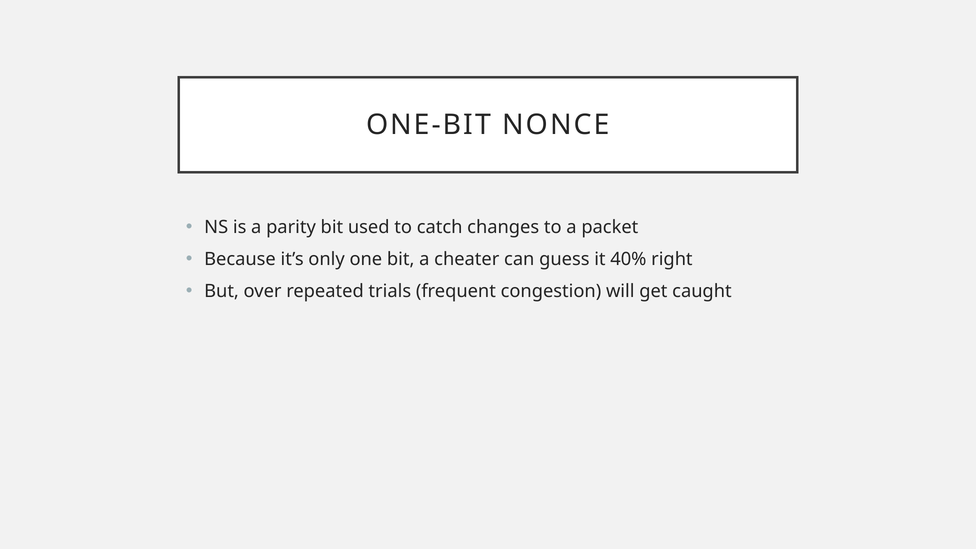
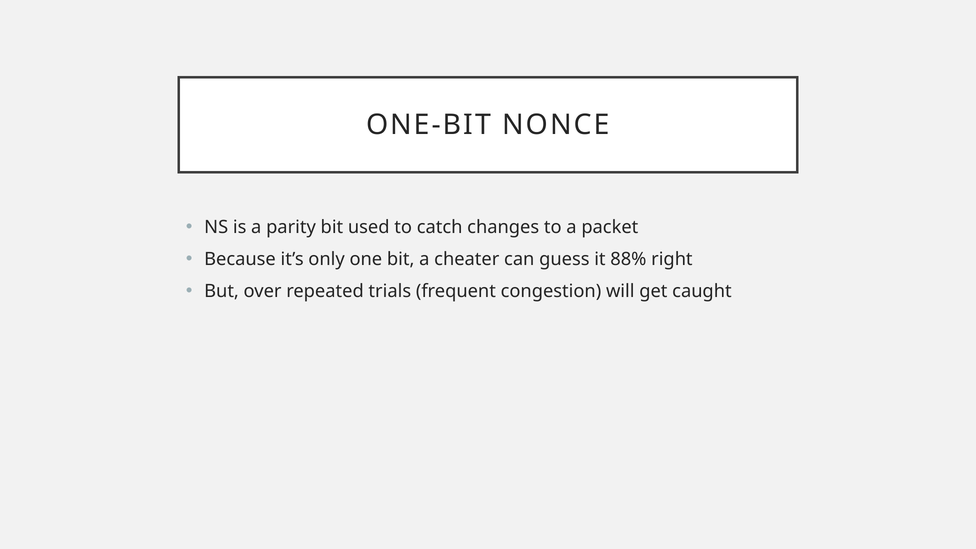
40%: 40% -> 88%
